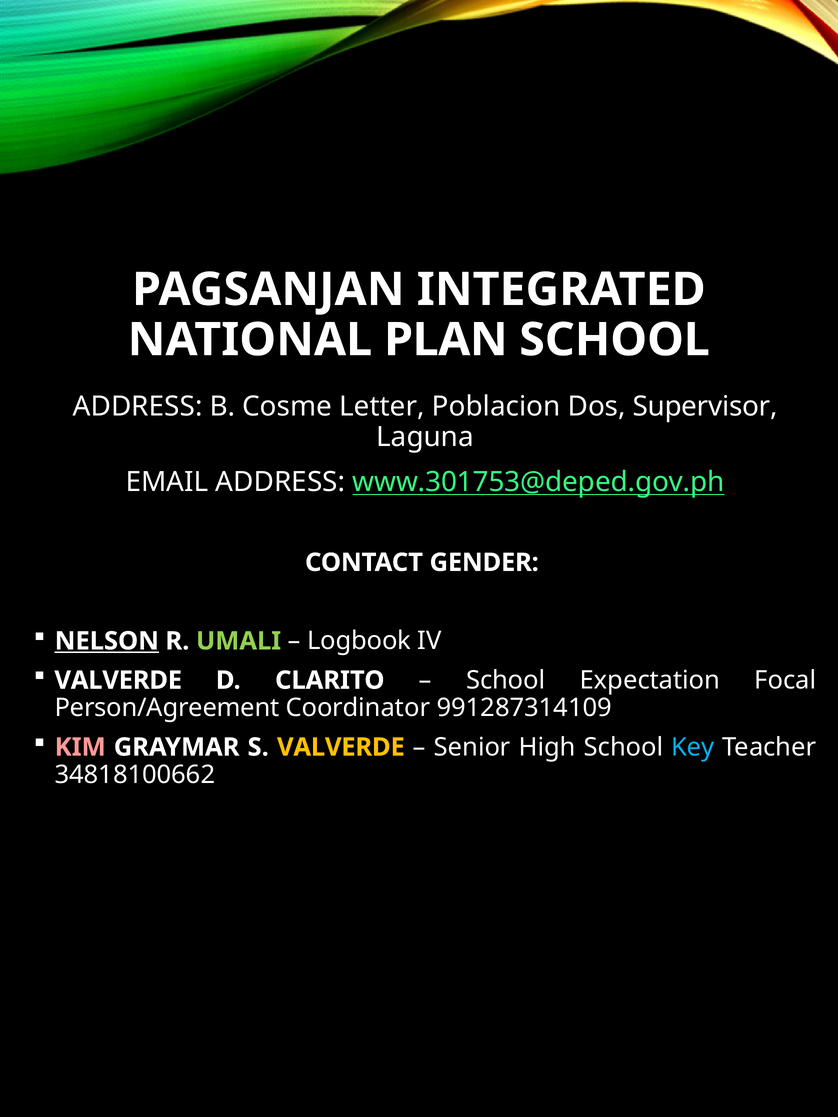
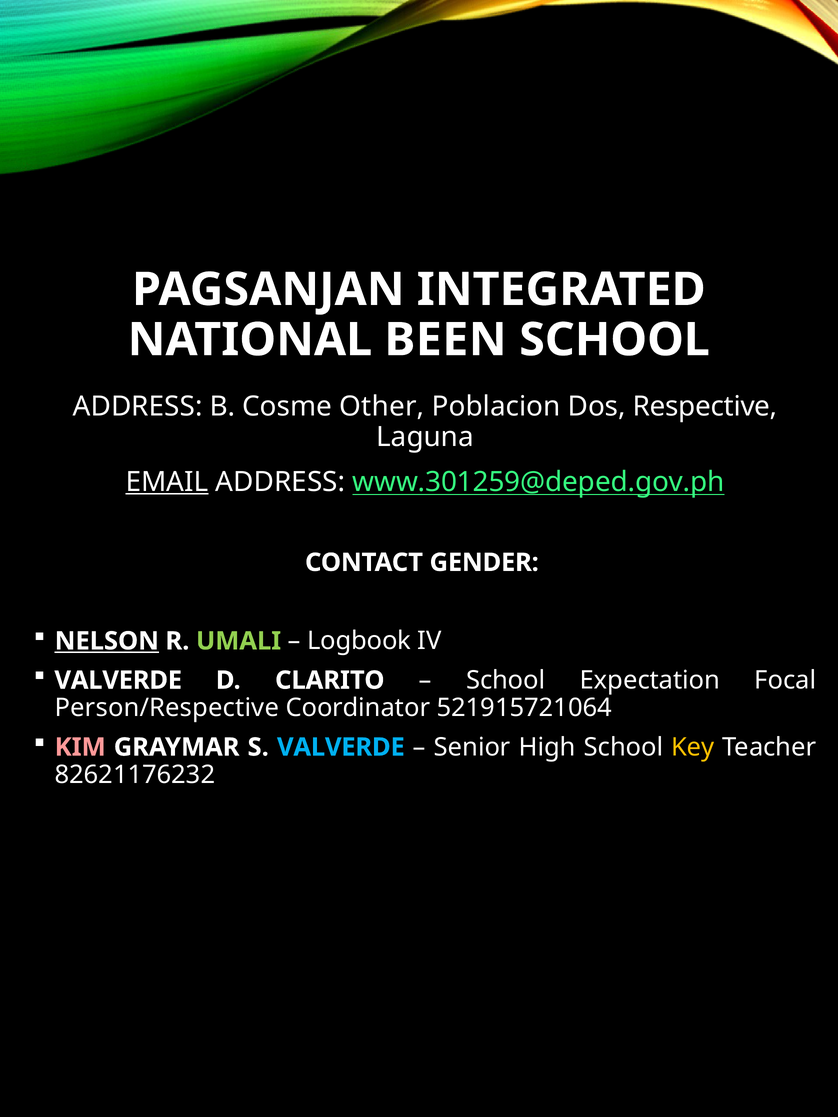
PLAN: PLAN -> BEEN
Letter: Letter -> Other
Supervisor: Supervisor -> Respective
EMAIL underline: none -> present
www.301753@deped.gov.ph: www.301753@deped.gov.ph -> www.301259@deped.gov.ph
Person/Agreement: Person/Agreement -> Person/Respective
991287314109: 991287314109 -> 521915721064
VALVERDE at (341, 747) colour: yellow -> light blue
Key colour: light blue -> yellow
34818100662: 34818100662 -> 82621176232
